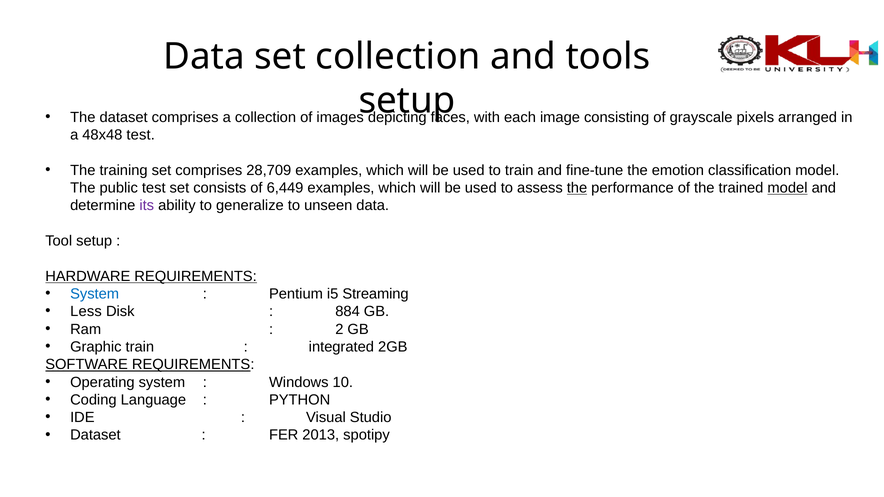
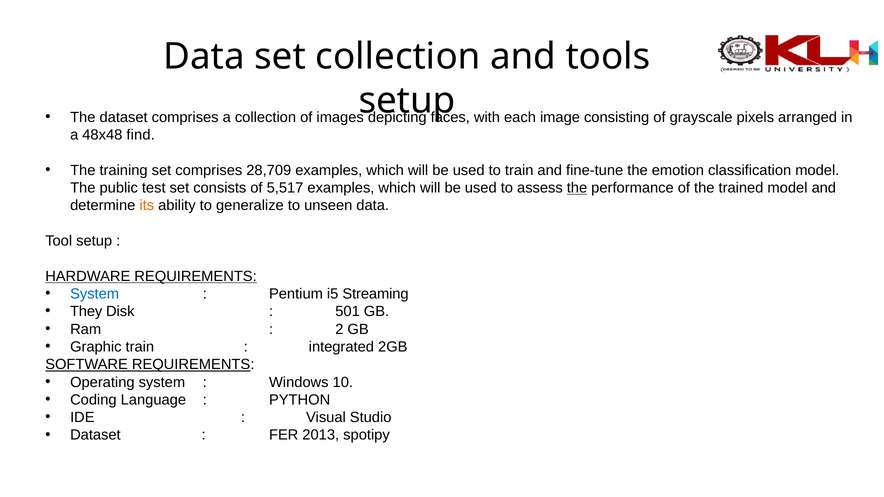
48x48 test: test -> find
6,449: 6,449 -> 5,517
model at (788, 188) underline: present -> none
its colour: purple -> orange
Less: Less -> They
884: 884 -> 501
